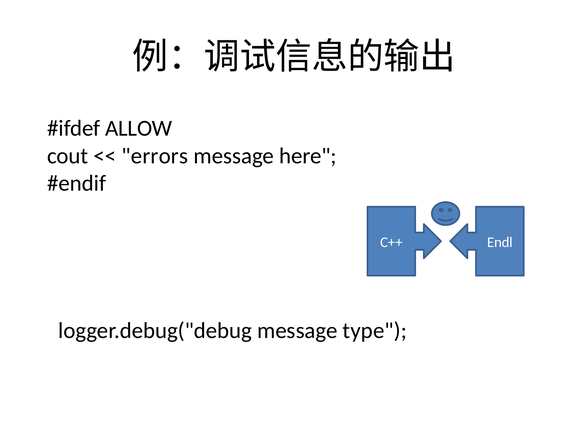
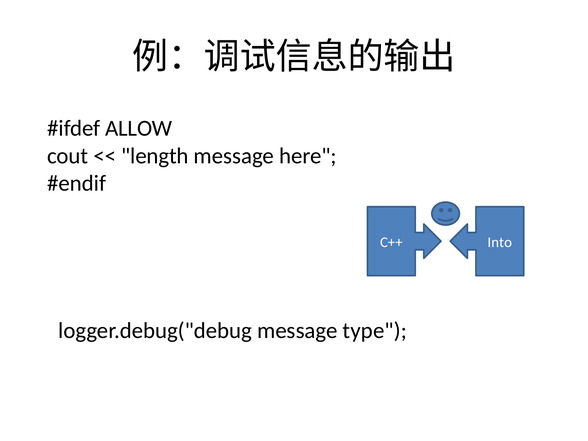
errors: errors -> length
Endl: Endl -> Into
